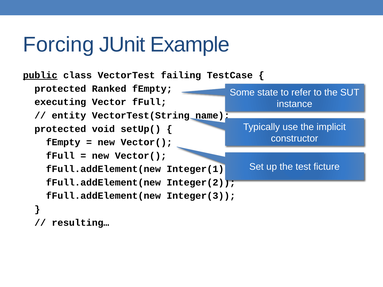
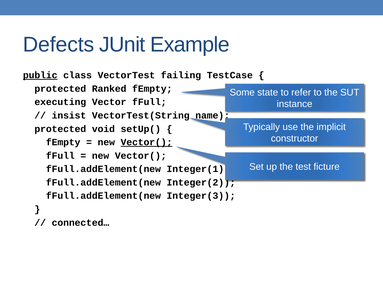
Forcing: Forcing -> Defects
entity: entity -> insist
Vector( at (146, 142) underline: none -> present
resulting…: resulting… -> connected…
